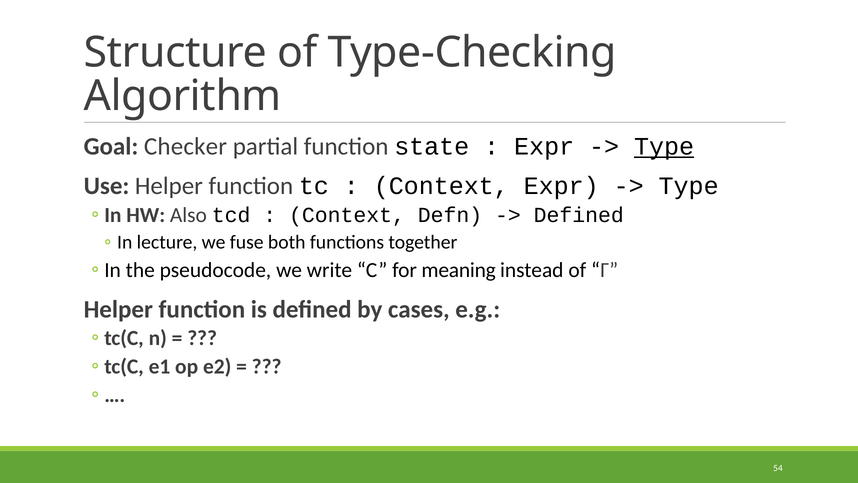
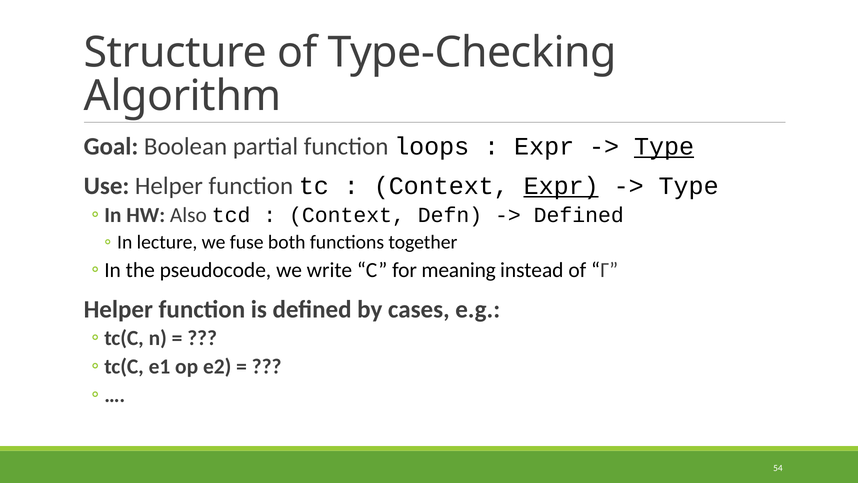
Checker: Checker -> Boolean
state: state -> loops
Expr at (561, 186) underline: none -> present
